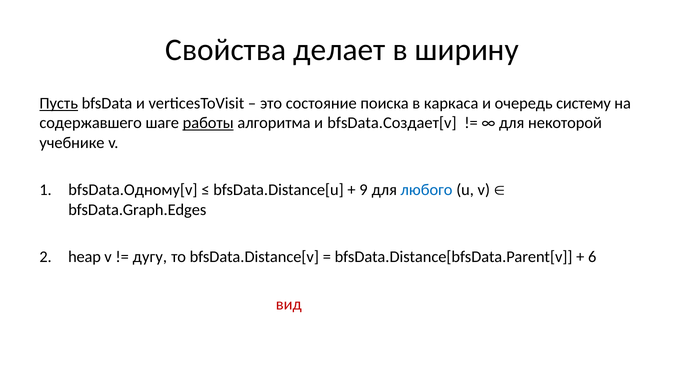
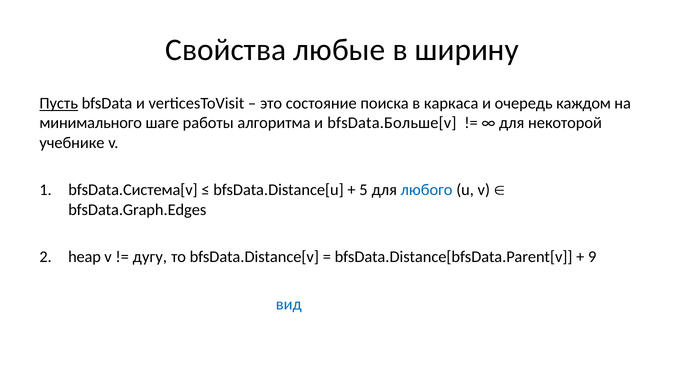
делает: делает -> любые
систему: систему -> каждом
содержавшего: содержавшего -> минимального
работы underline: present -> none
bfsData.Создает[v: bfsData.Создает[v -> bfsData.Больше[v
bfsData.Одному[v: bfsData.Одному[v -> bfsData.Система[v
9: 9 -> 5
6: 6 -> 9
вид colour: red -> blue
